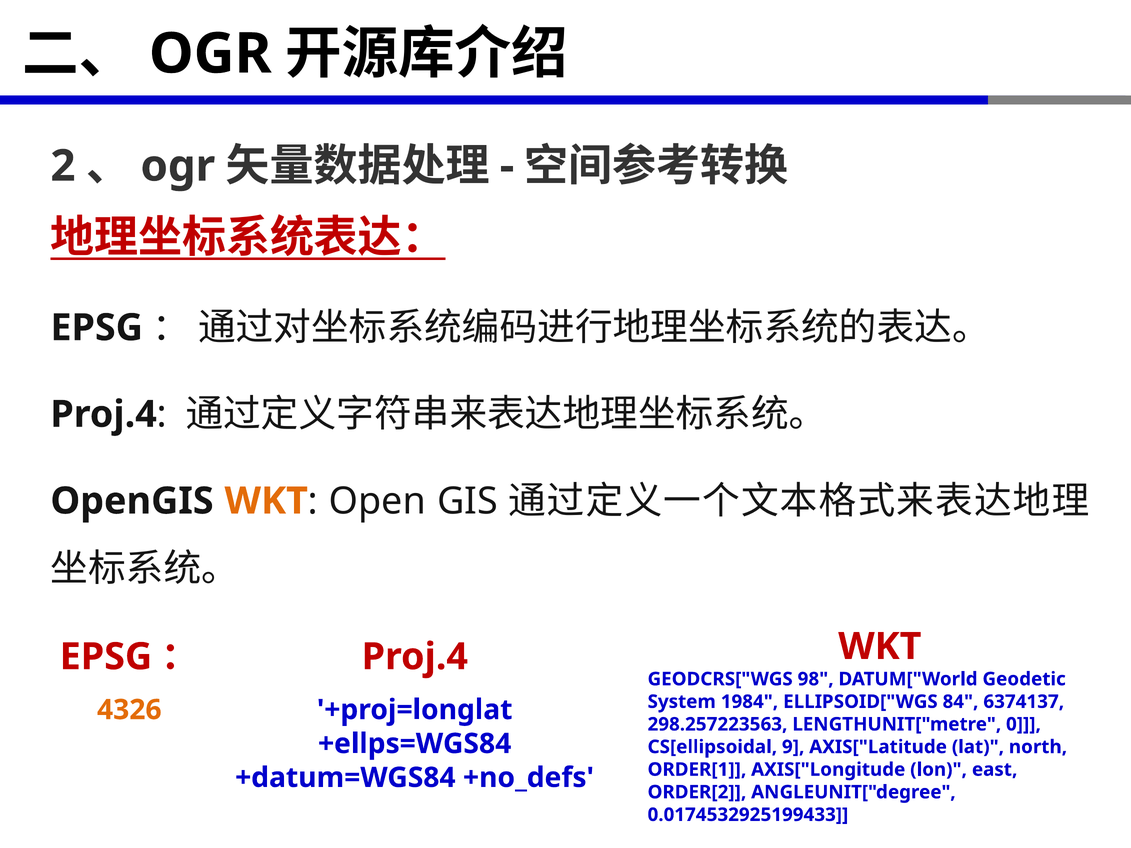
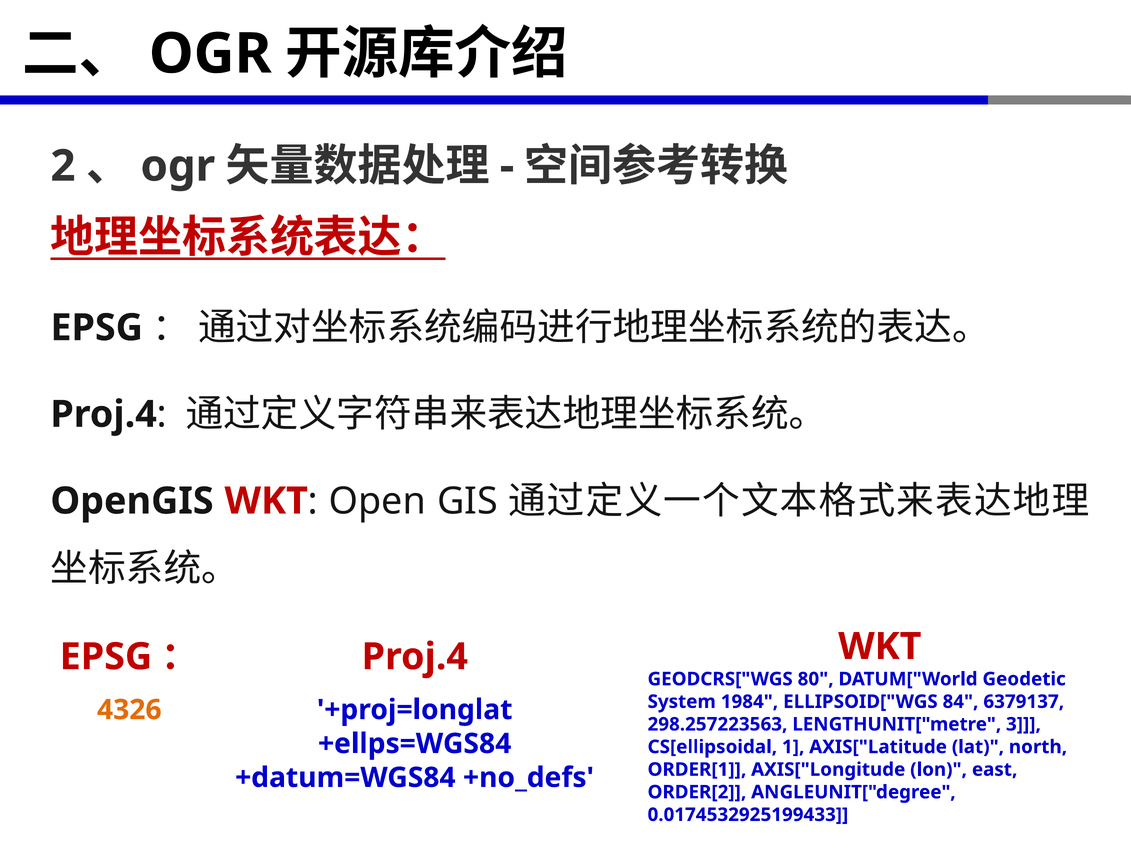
WKT at (266, 501) colour: orange -> red
98: 98 -> 80
6374137: 6374137 -> 6379137
0: 0 -> 3
9: 9 -> 1
